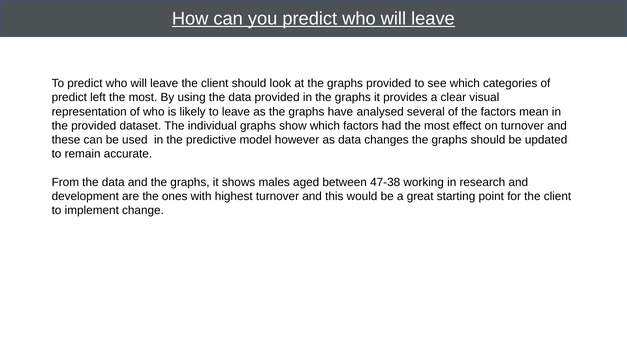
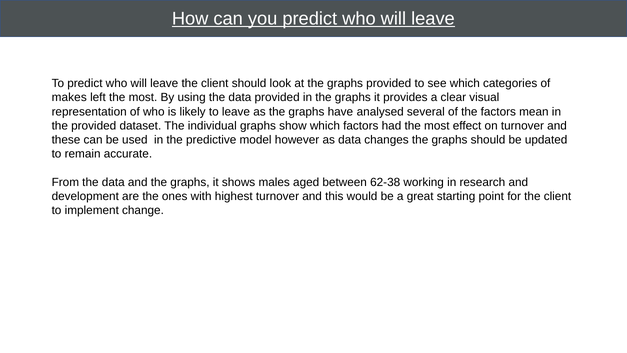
predict at (69, 97): predict -> makes
47-38: 47-38 -> 62-38
